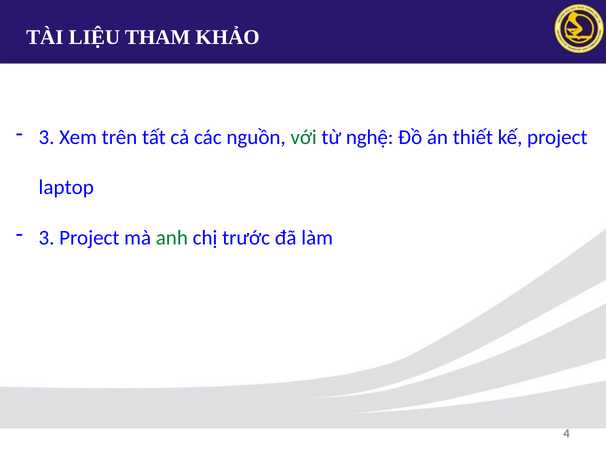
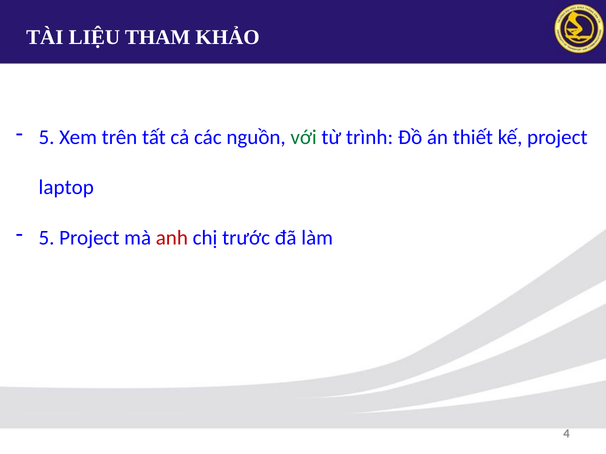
3 at (47, 137): 3 -> 5
nghệ: nghệ -> trình
3 at (47, 238): 3 -> 5
anh colour: green -> red
